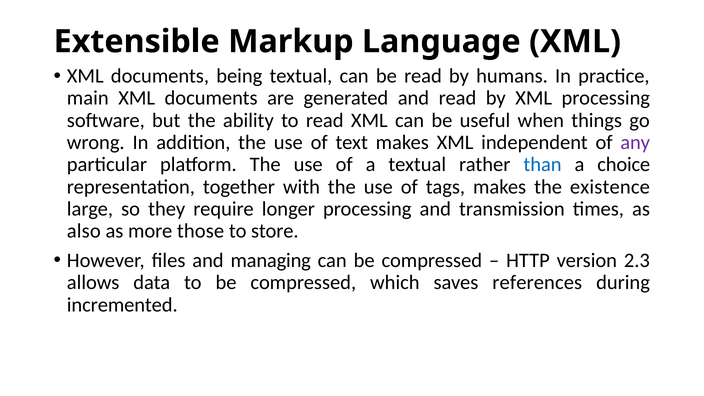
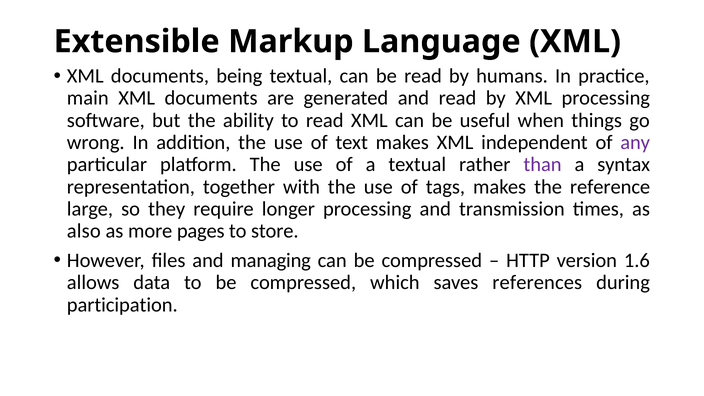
than colour: blue -> purple
choice: choice -> syntax
existence: existence -> reference
those: those -> pages
2.3: 2.3 -> 1.6
incremented: incremented -> participation
